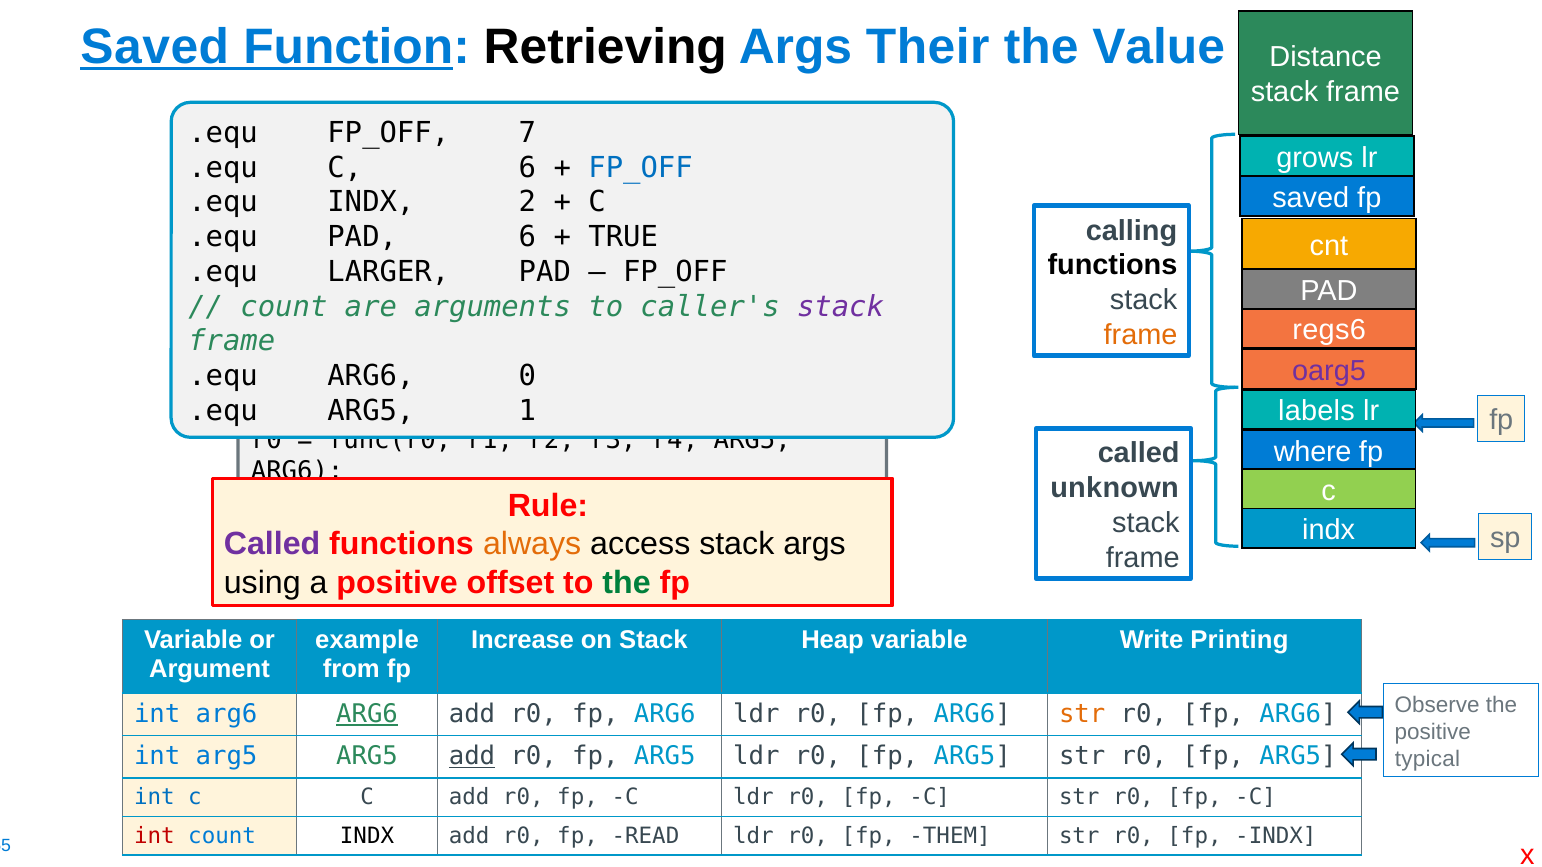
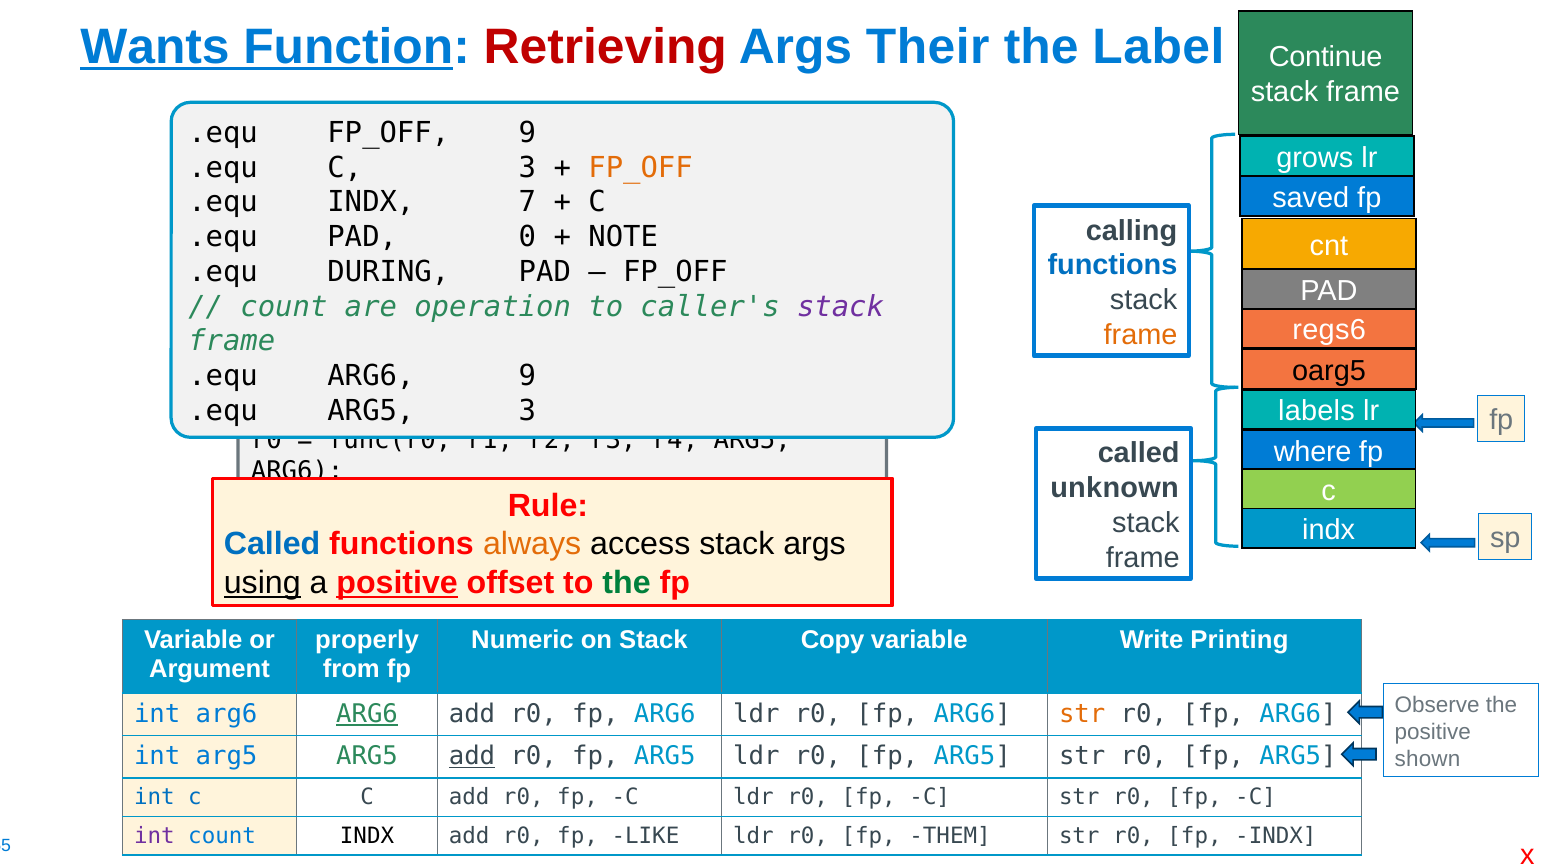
Saved at (155, 47): Saved -> Wants
Retrieving colour: black -> red
Value: Value -> Label
Distance: Distance -> Continue
FP_OFF 7: 7 -> 9
C 6: 6 -> 3
FP_OFF at (641, 168) colour: blue -> orange
2: 2 -> 7
PAD 6: 6 -> 0
TRUE: TRUE -> NOTE
functions at (1112, 265) colour: black -> blue
LARGER: LARGER -> DURING
arguments: arguments -> operation
oarg5 colour: purple -> black
ARG6 0: 0 -> 9
ARG5 1: 1 -> 3
Called at (272, 545) colour: purple -> blue
using underline: none -> present
positive at (397, 583) underline: none -> present
example: example -> properly
Increase: Increase -> Numeric
Heap: Heap -> Copy
typical: typical -> shown
int at (154, 836) colour: red -> purple
READ: READ -> LIKE
